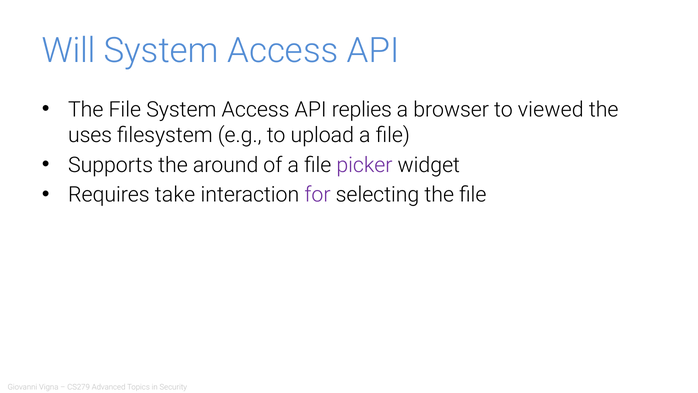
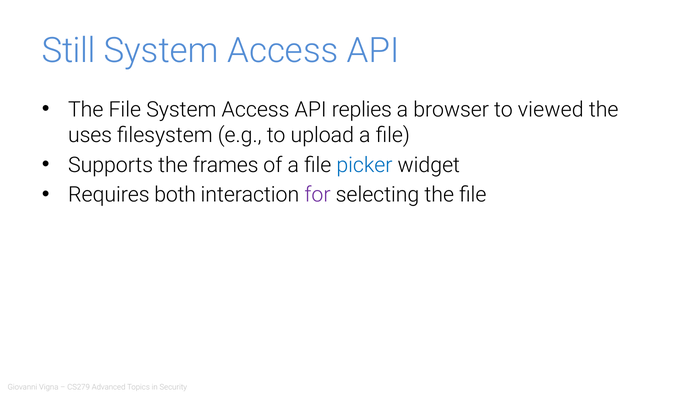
Will: Will -> Still
around: around -> frames
picker colour: purple -> blue
take: take -> both
